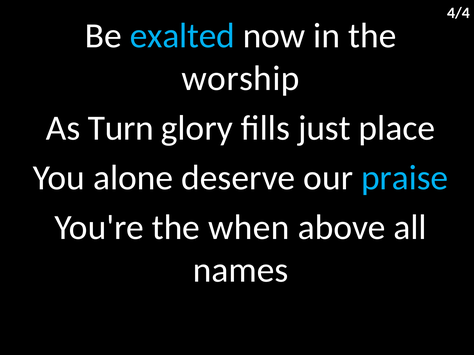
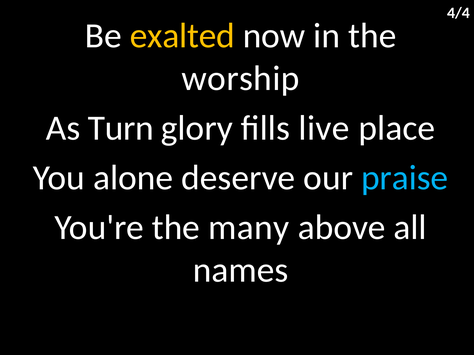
exalted colour: light blue -> yellow
just: just -> live
when: when -> many
